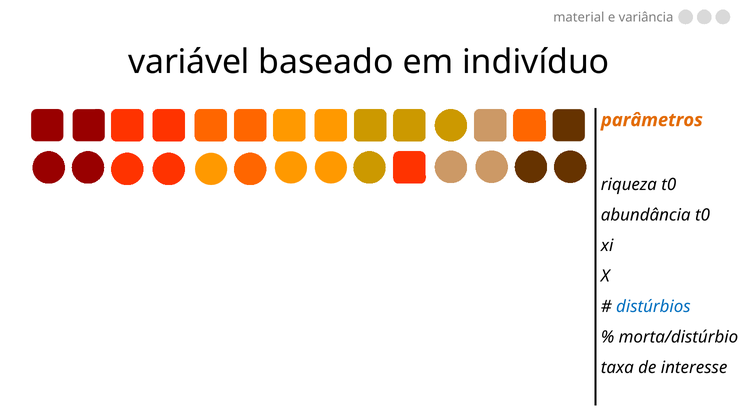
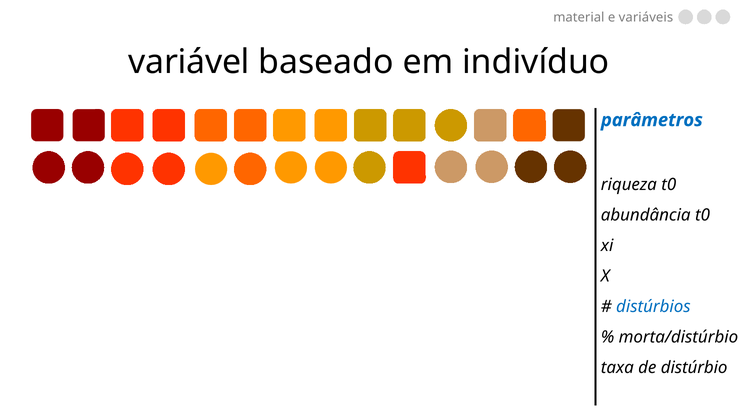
variância: variância -> variáveis
parâmetros colour: orange -> blue
interesse: interesse -> distúrbio
